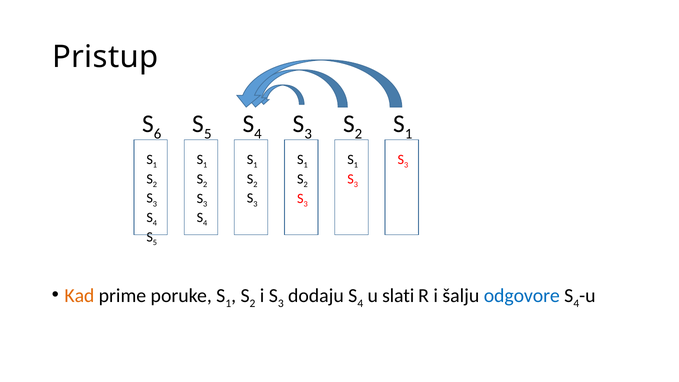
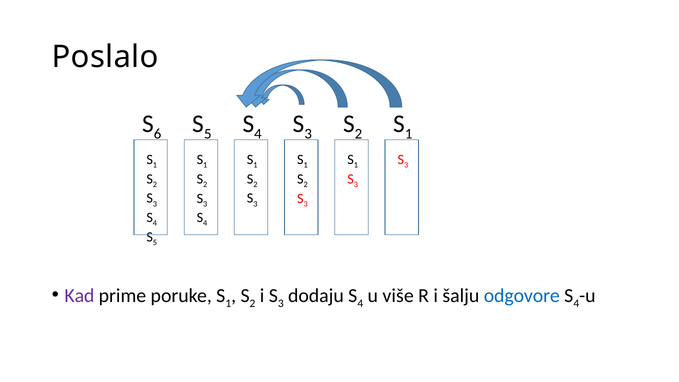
Pristup: Pristup -> Poslalo
Kad colour: orange -> purple
slati: slati -> više
